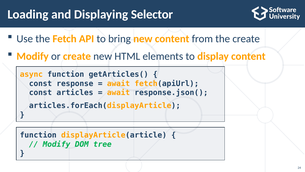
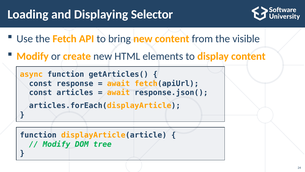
the create: create -> visible
